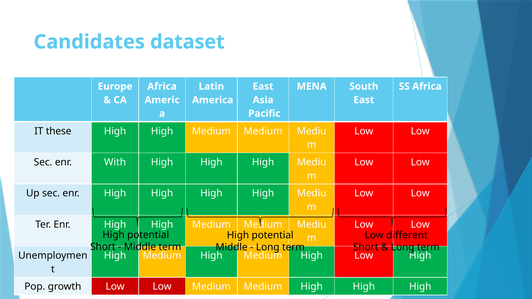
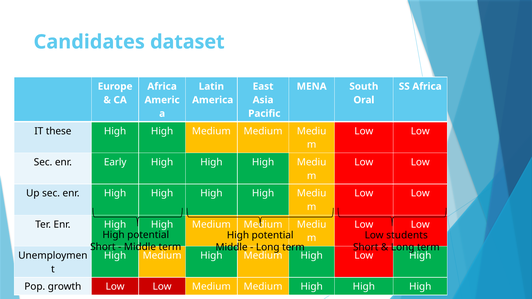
East at (364, 100): East -> Oral
With: With -> Early
different: different -> students
